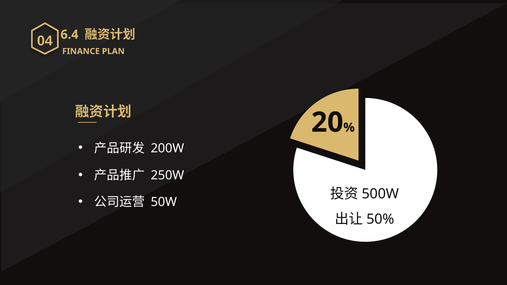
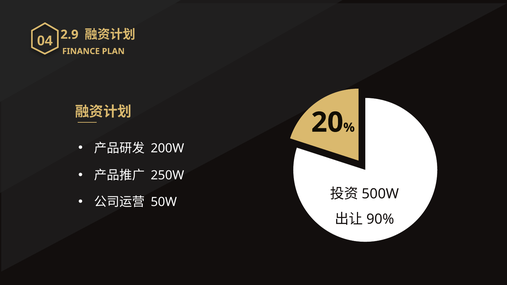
6.4: 6.4 -> 2.9
50%: 50% -> 90%
